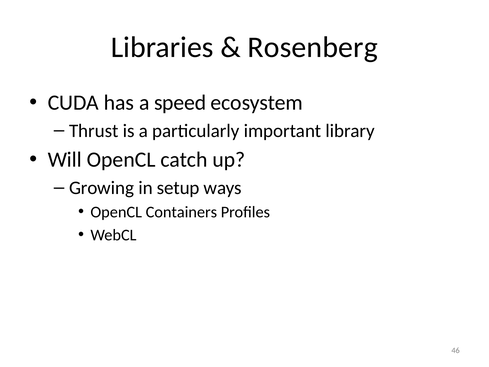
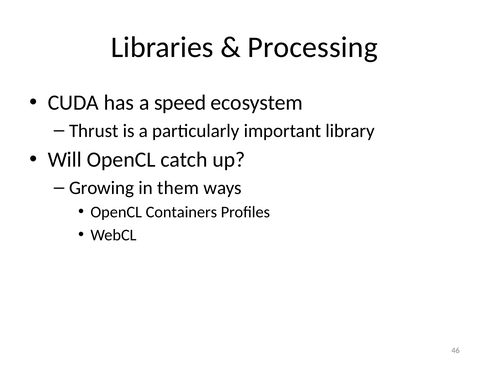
Rosenberg: Rosenberg -> Processing
setup: setup -> them
